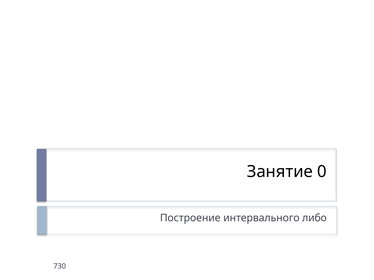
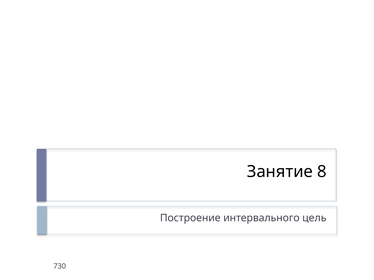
0: 0 -> 8
либо: либо -> цель
